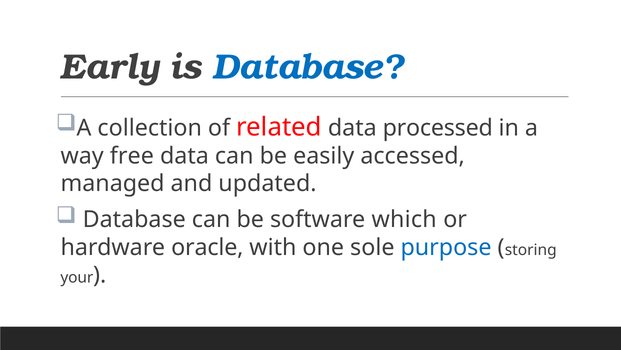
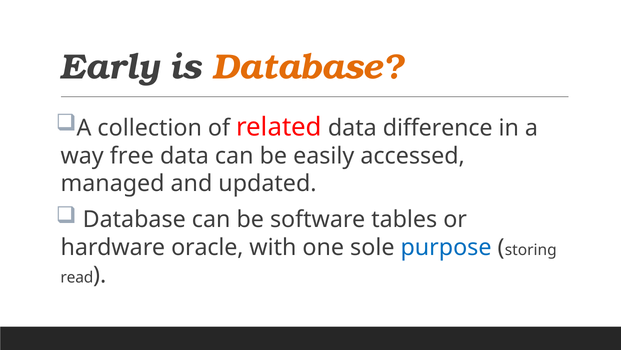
Database at (308, 67) colour: blue -> orange
processed: processed -> difference
which: which -> tables
your: your -> read
